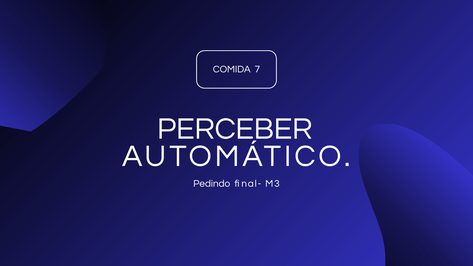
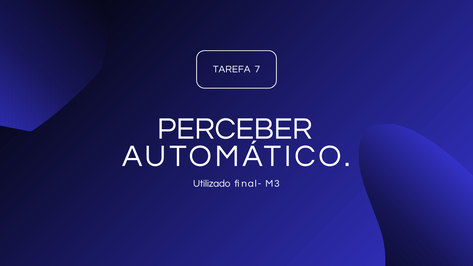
COMIDA: COMIDA -> TAREFA
Pedindo: Pedindo -> Utilizado
